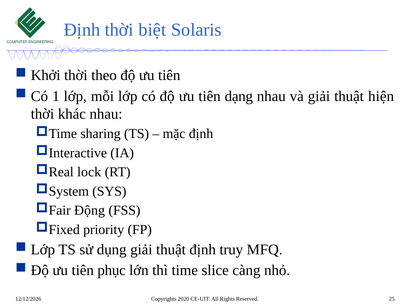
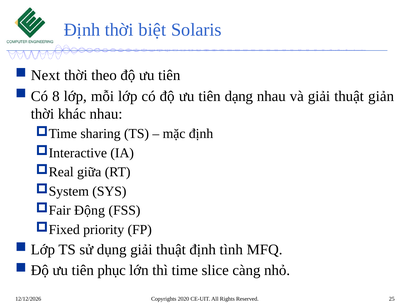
Khởi: Khởi -> Next
1: 1 -> 8
hiện: hiện -> giản
lock: lock -> giữa
truy: truy -> tình
